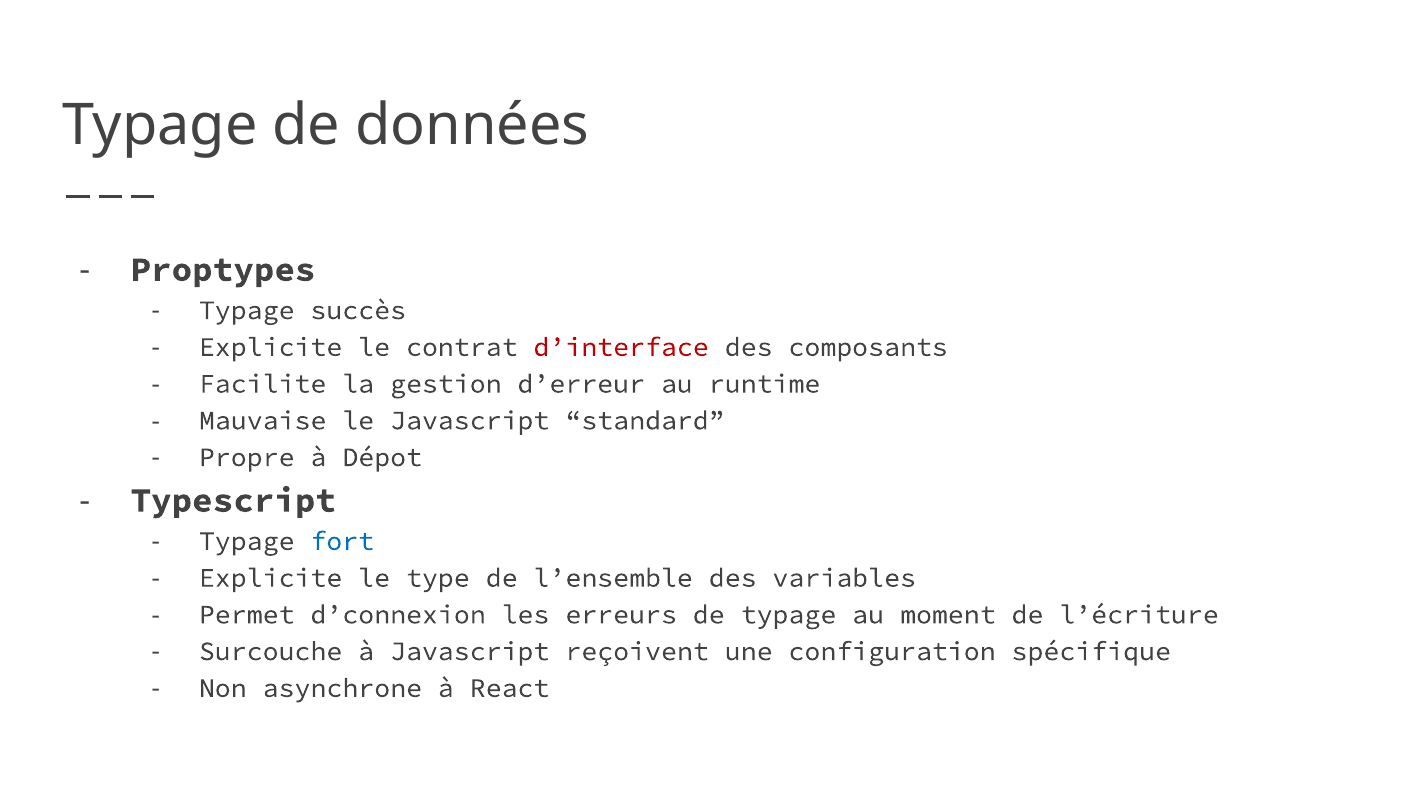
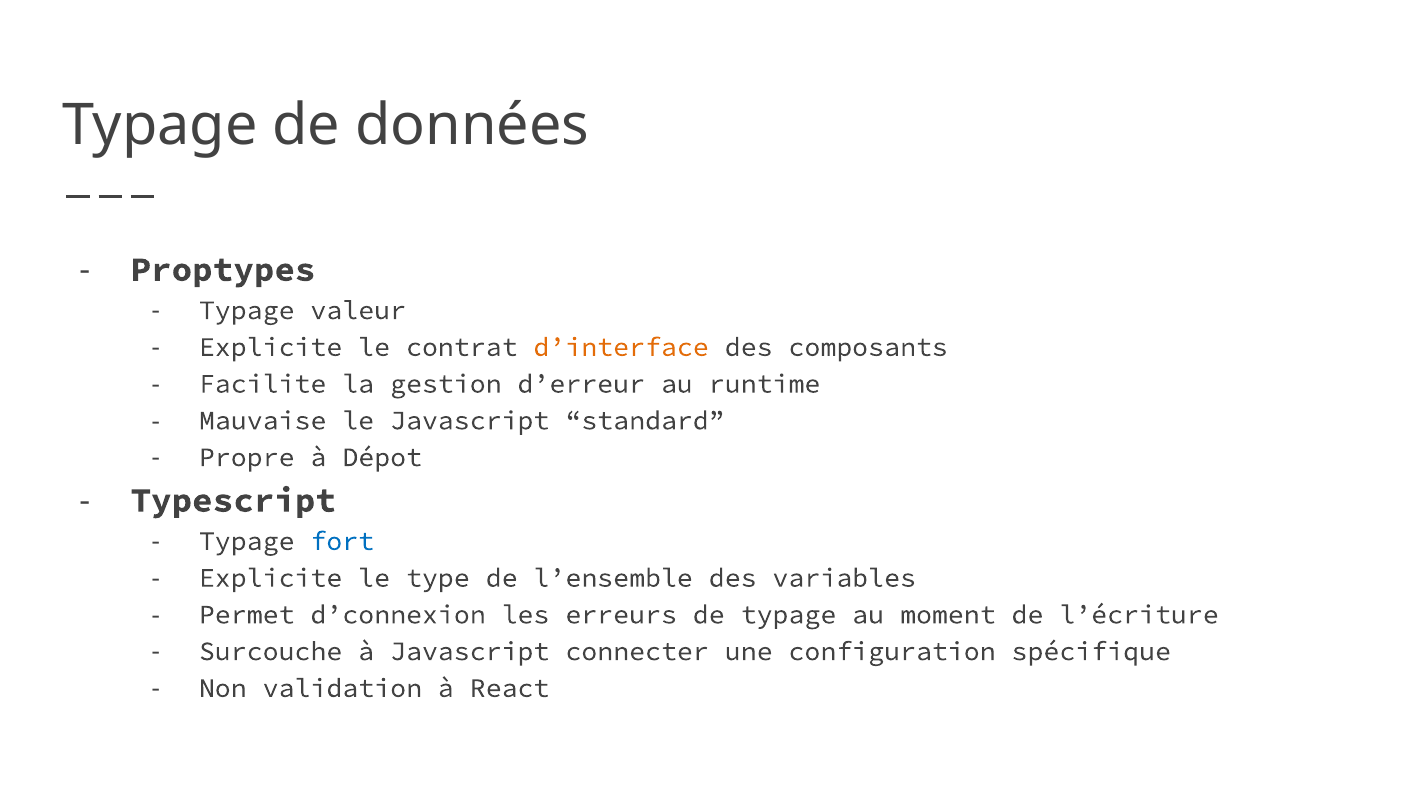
succès: succès -> valeur
d’interface colour: red -> orange
reçoivent: reçoivent -> connecter
asynchrone: asynchrone -> validation
